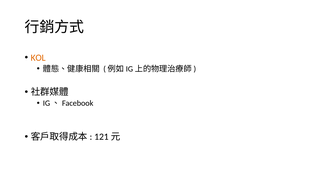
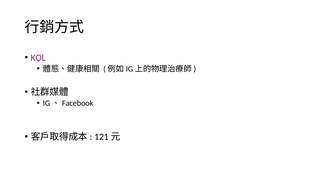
KOL colour: orange -> purple
